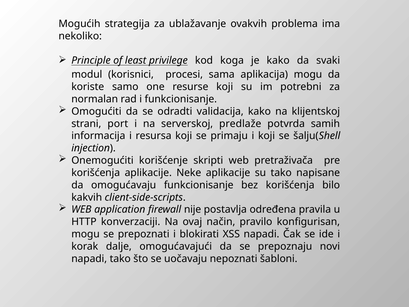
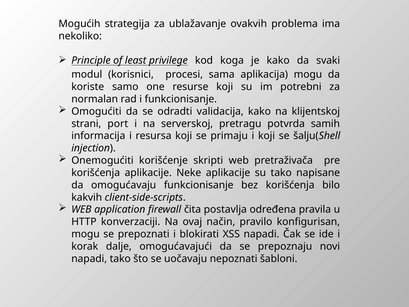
predlaže: predlaže -> pretragu
nije: nije -> čita
